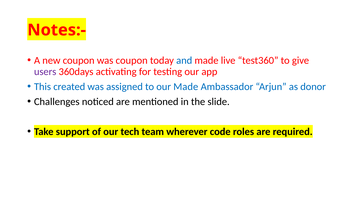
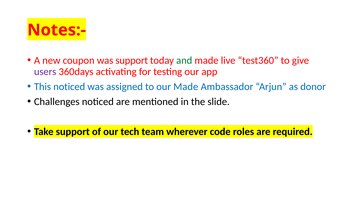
was coupon: coupon -> support
and colour: blue -> green
This created: created -> noticed
